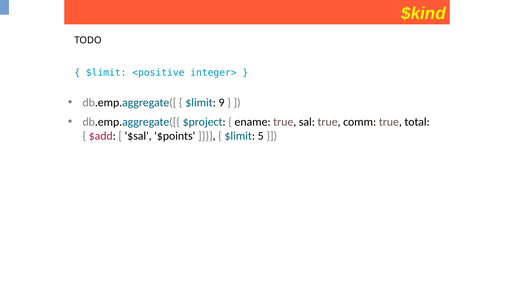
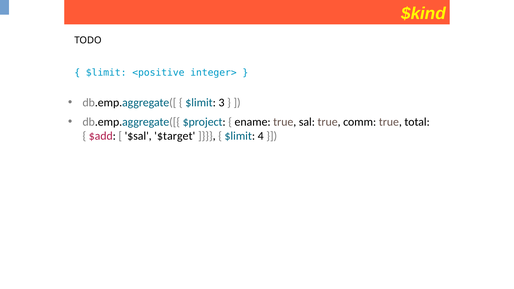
9: 9 -> 3
$points: $points -> $target
5: 5 -> 4
